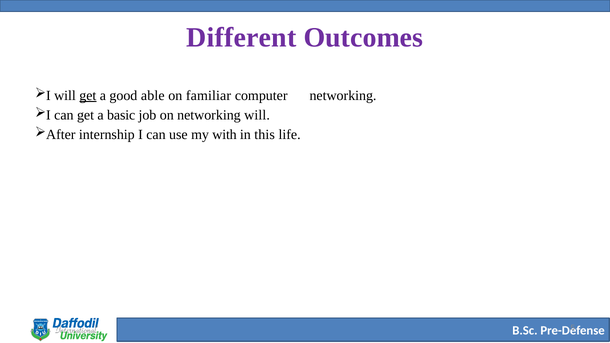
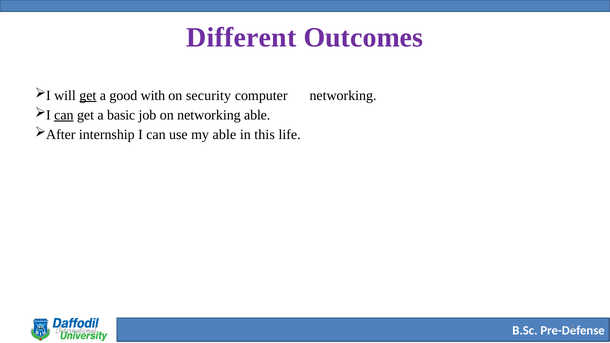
able: able -> with
familiar: familiar -> security
can at (64, 115) underline: none -> present
networking will: will -> able
my with: with -> able
